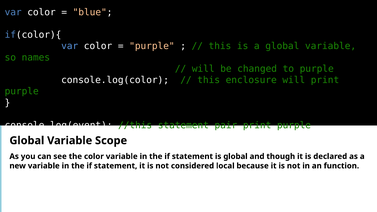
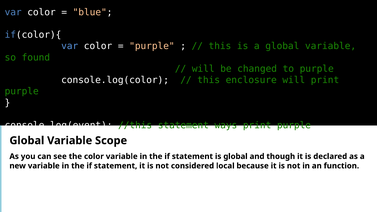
names: names -> found
pair: pair -> ways
